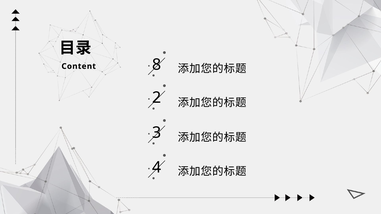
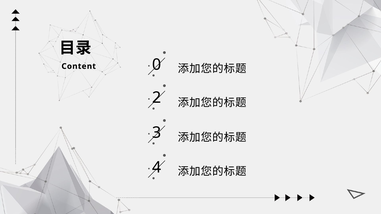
8: 8 -> 0
